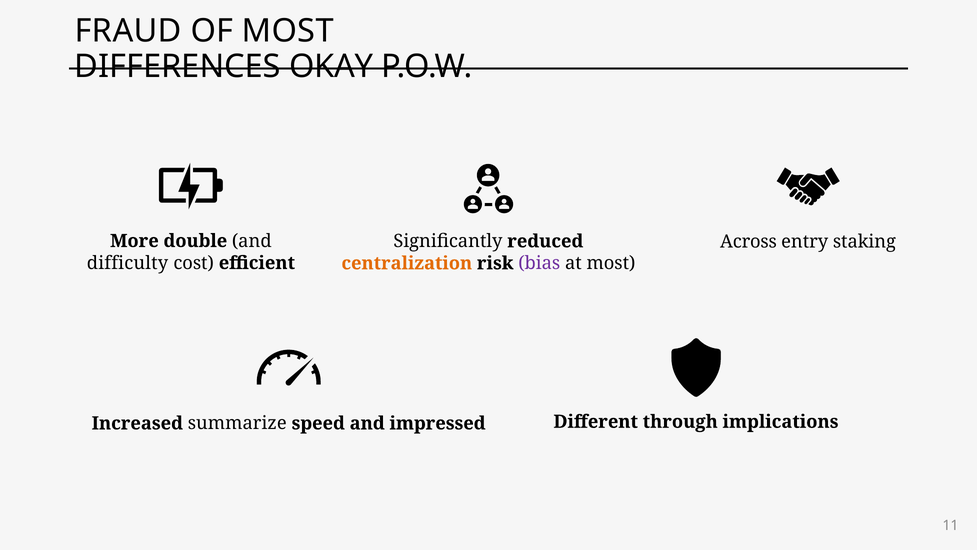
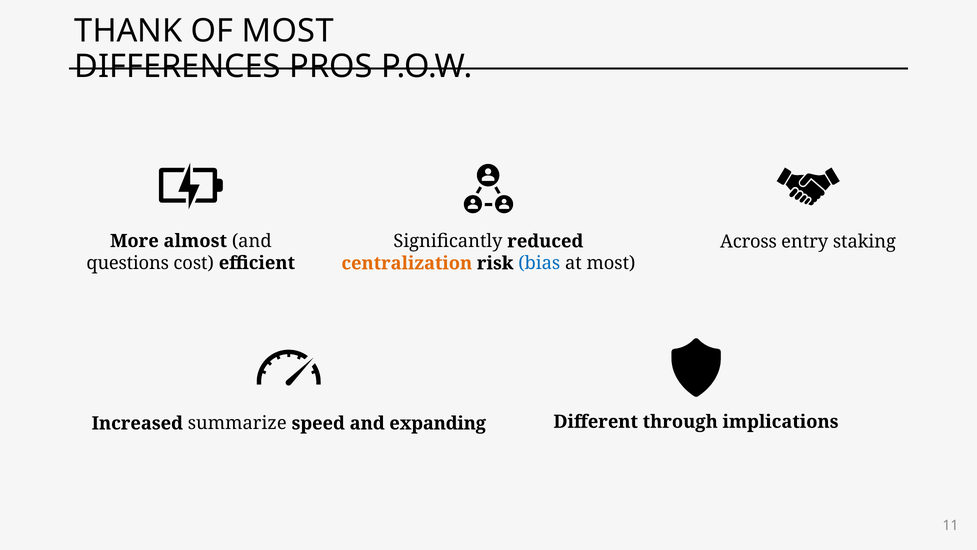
FRAUD: FRAUD -> THANK
OKAY: OKAY -> PROS
double: double -> almost
difficulty: difficulty -> questions
bias colour: purple -> blue
impressed: impressed -> expanding
